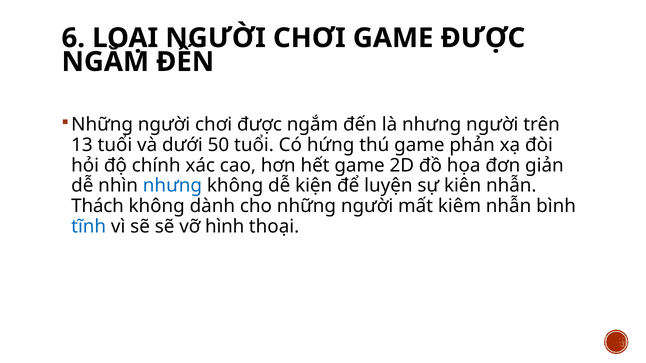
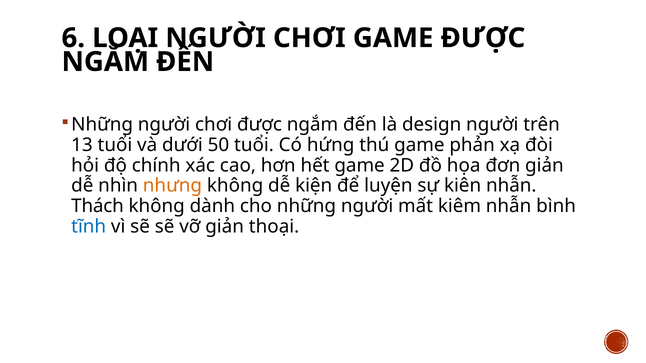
là nhưng: nhưng -> design
nhưng at (172, 186) colour: blue -> orange
vỡ hình: hình -> giản
